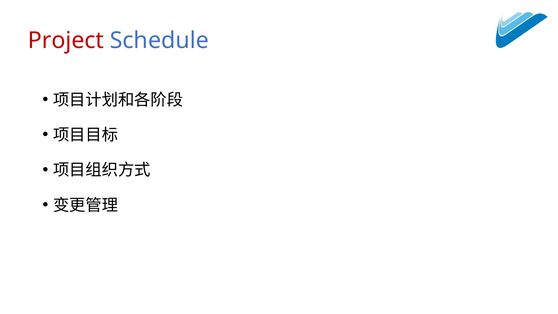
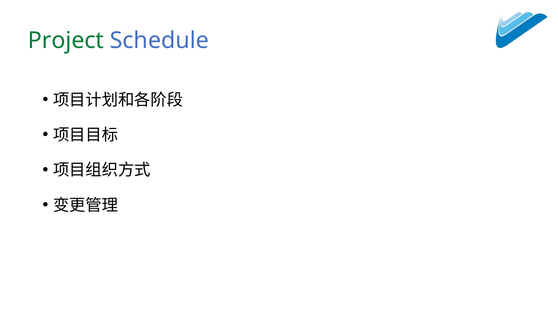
Project colour: red -> green
